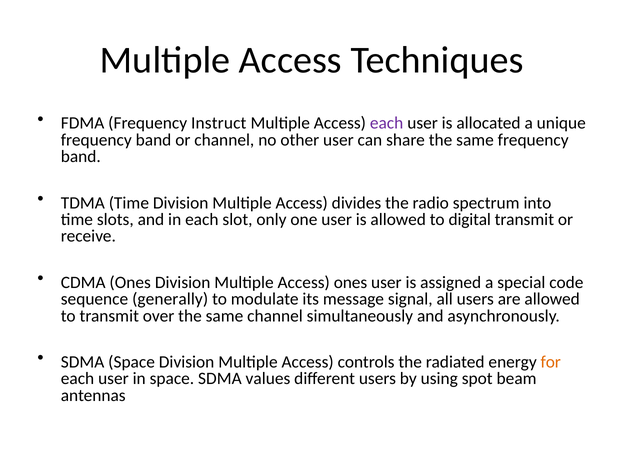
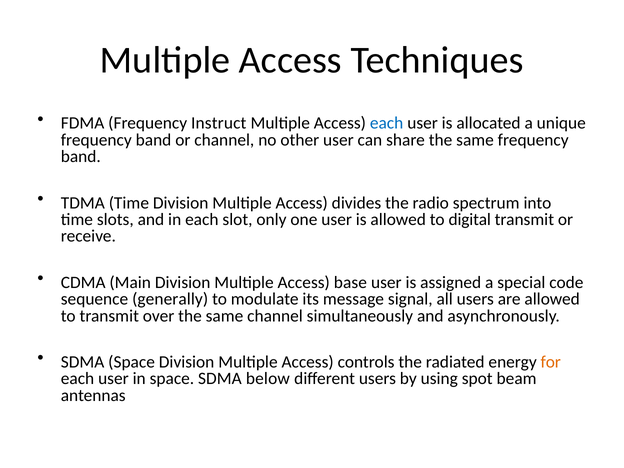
each at (387, 123) colour: purple -> blue
CDMA Ones: Ones -> Main
Access ones: ones -> base
values: values -> below
